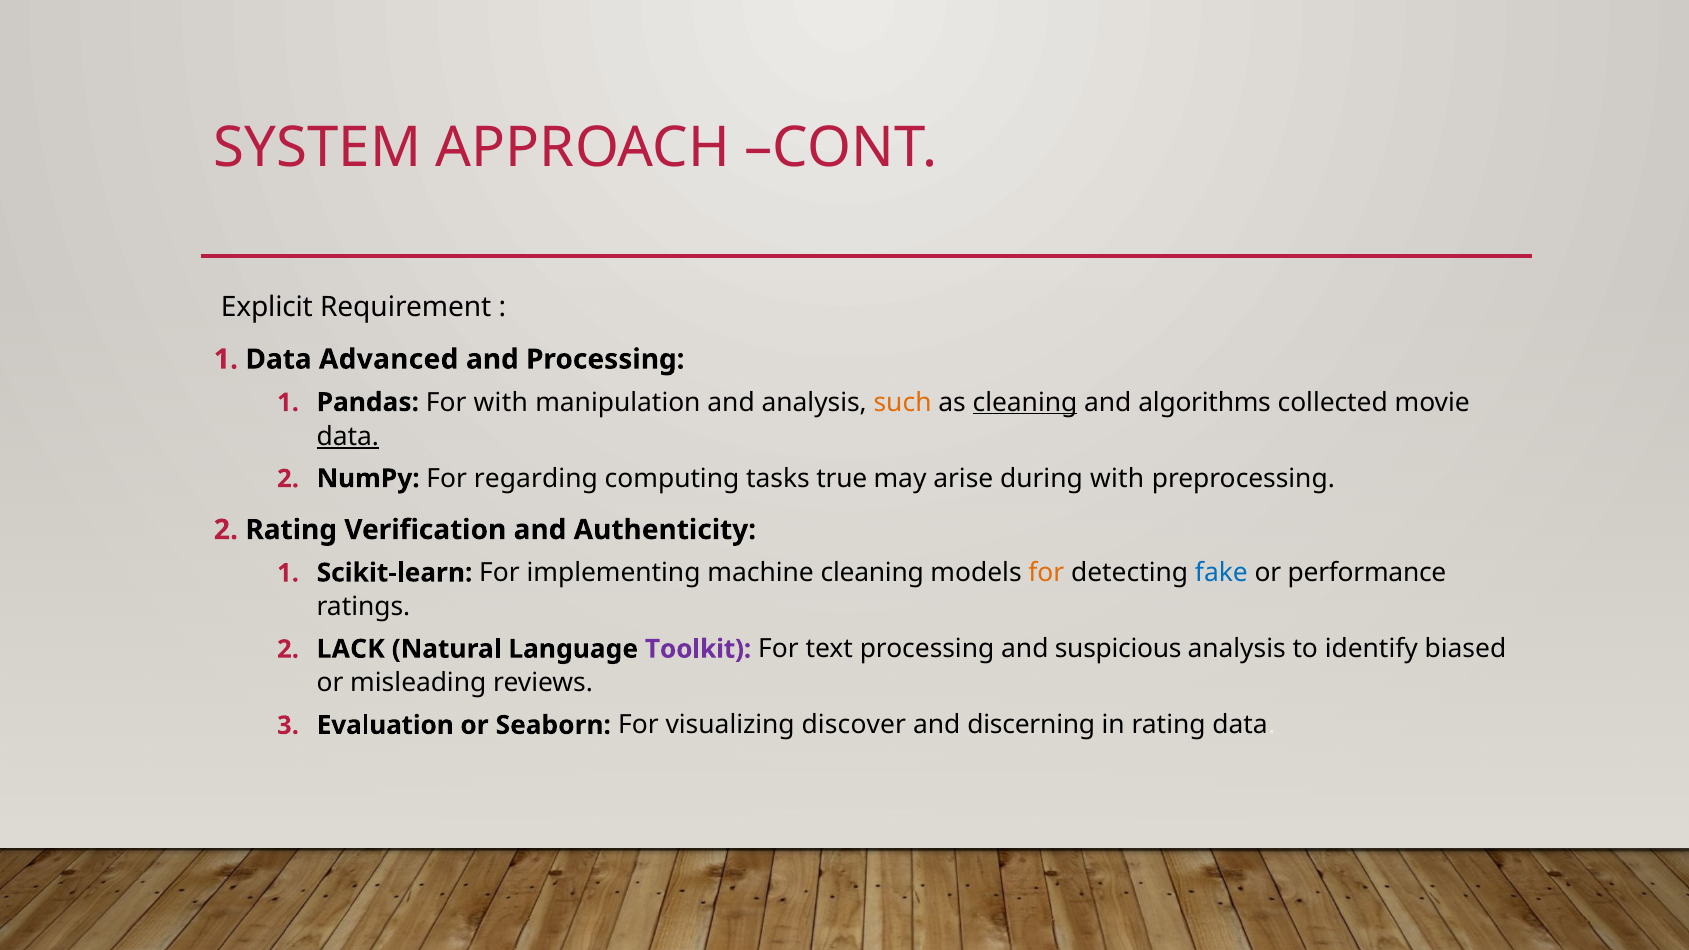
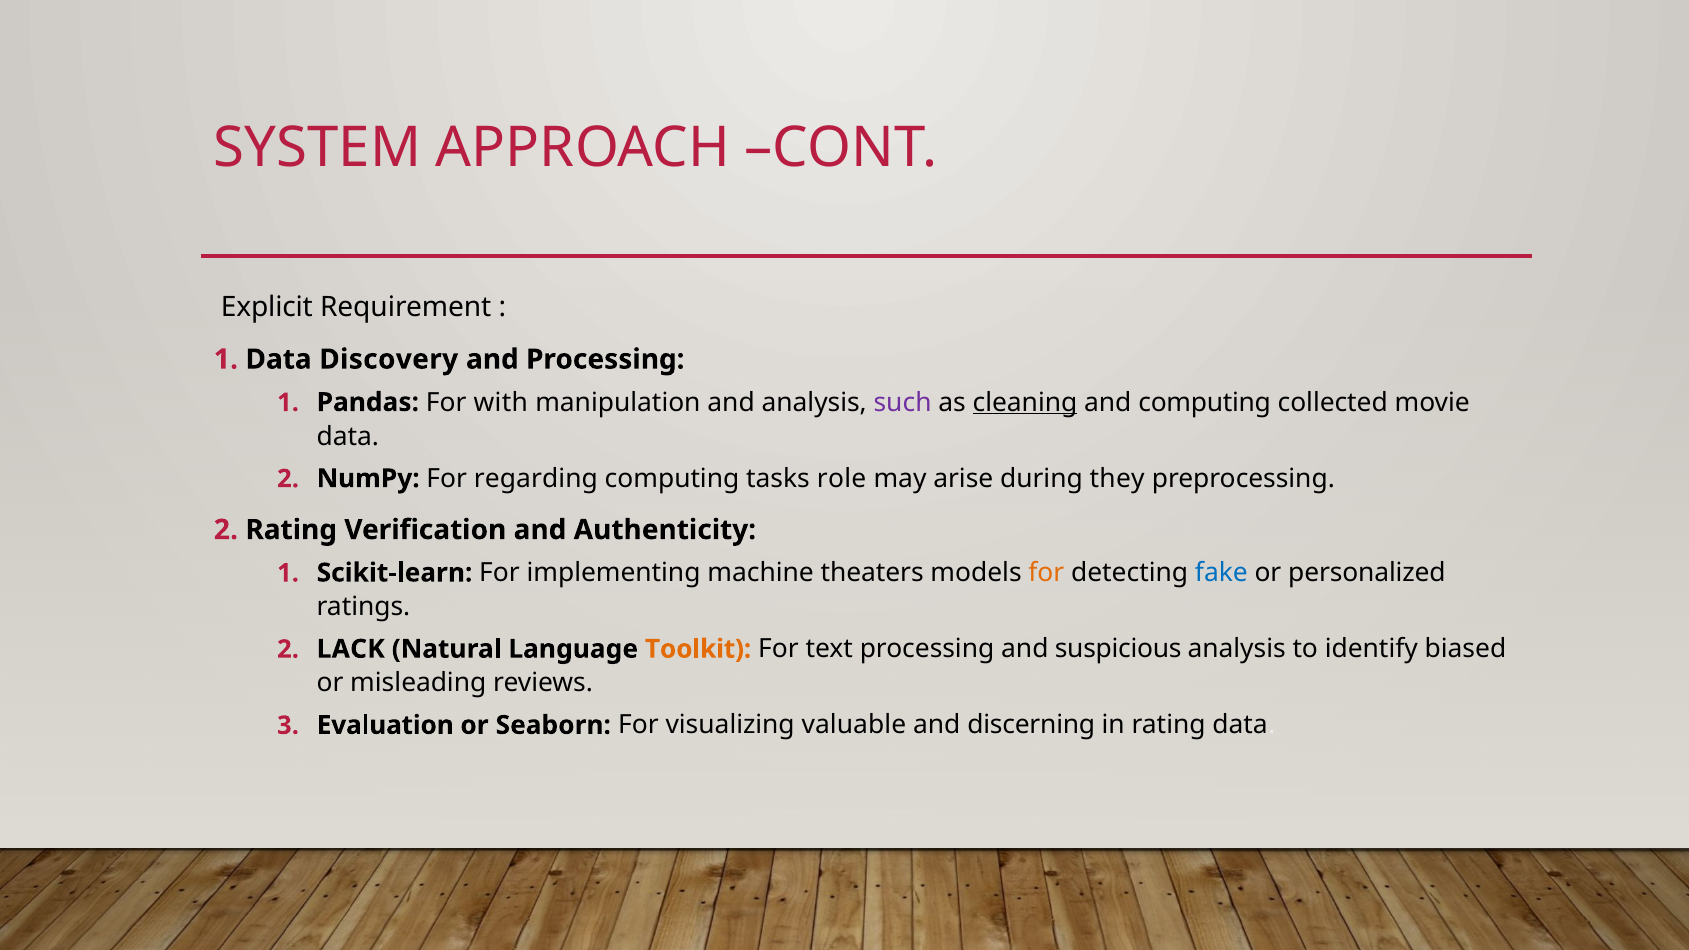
Advanced: Advanced -> Discovery
such colour: orange -> purple
and algorithms: algorithms -> computing
data at (348, 436) underline: present -> none
true: true -> role
during with: with -> they
machine cleaning: cleaning -> theaters
performance: performance -> personalized
Toolkit colour: purple -> orange
discover: discover -> valuable
